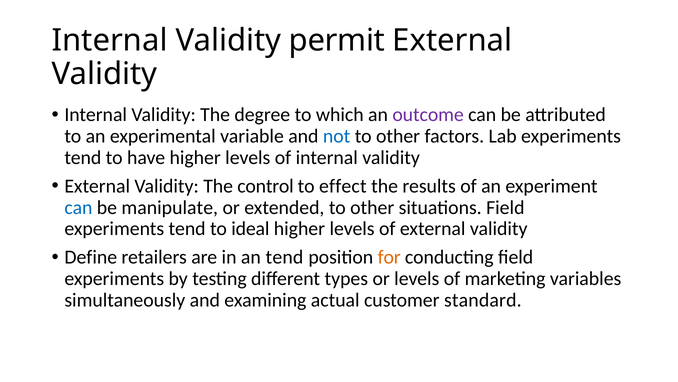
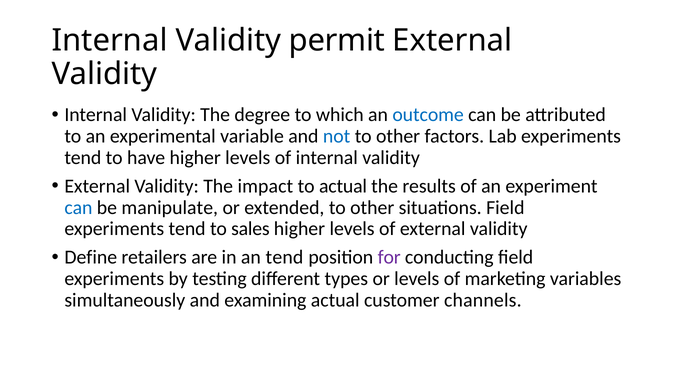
outcome colour: purple -> blue
control: control -> impact
to effect: effect -> actual
ideal: ideal -> sales
for colour: orange -> purple
standard: standard -> channels
